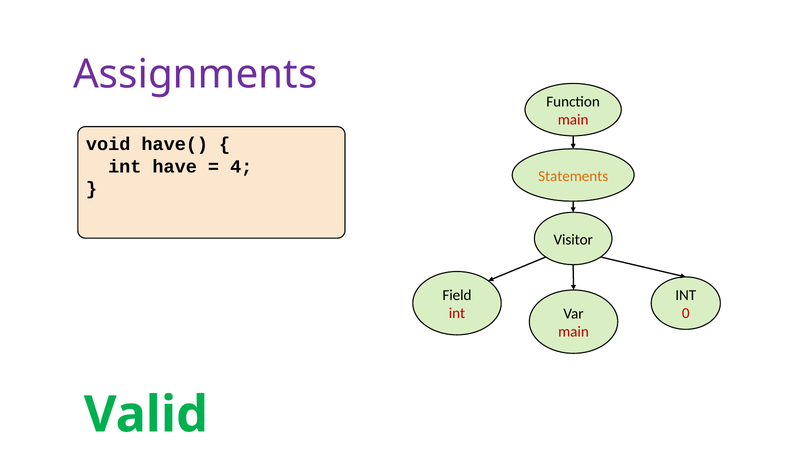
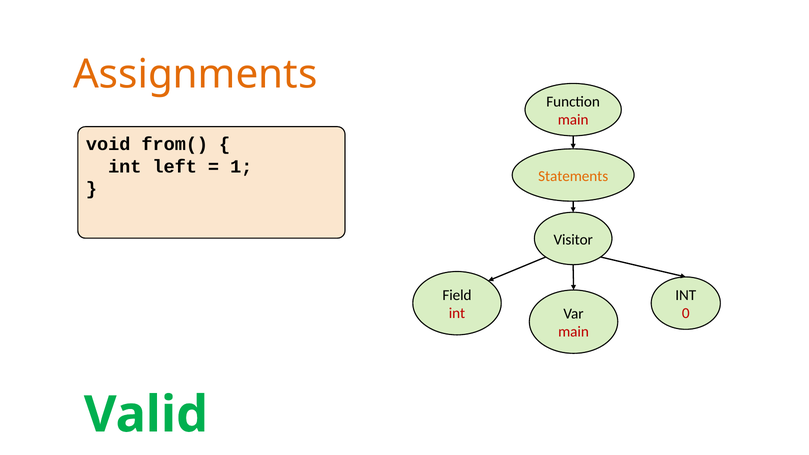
Assignments colour: purple -> orange
have(: have( -> from(
have: have -> left
4: 4 -> 1
